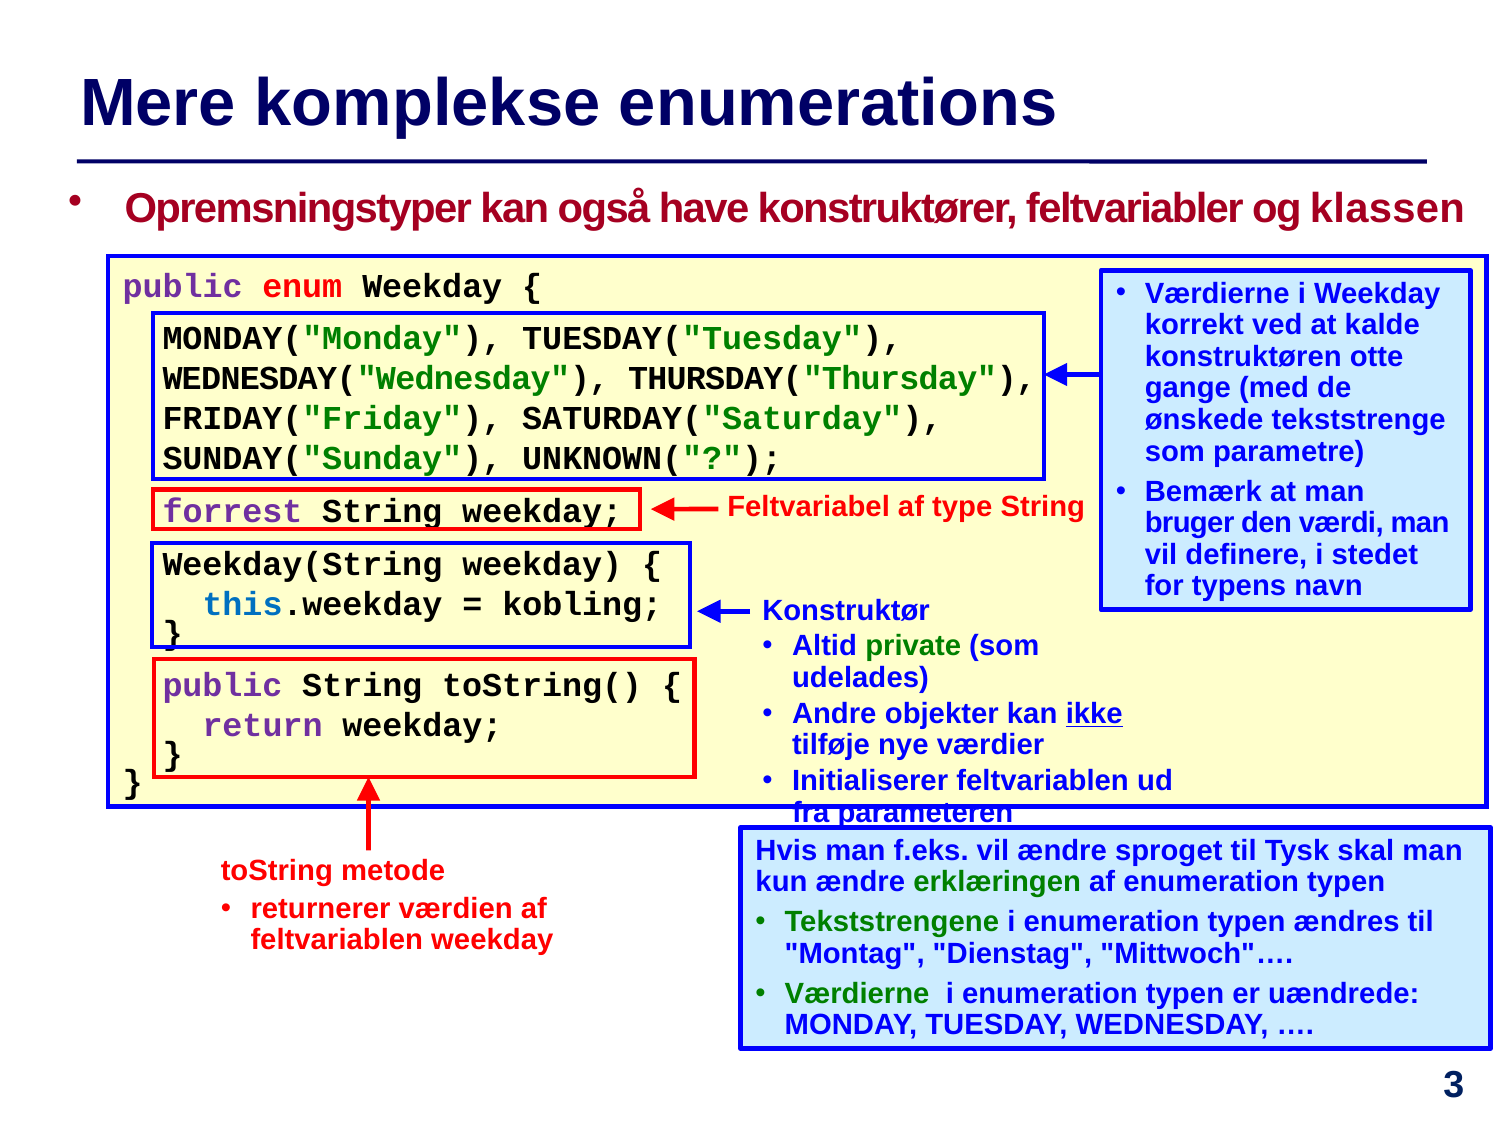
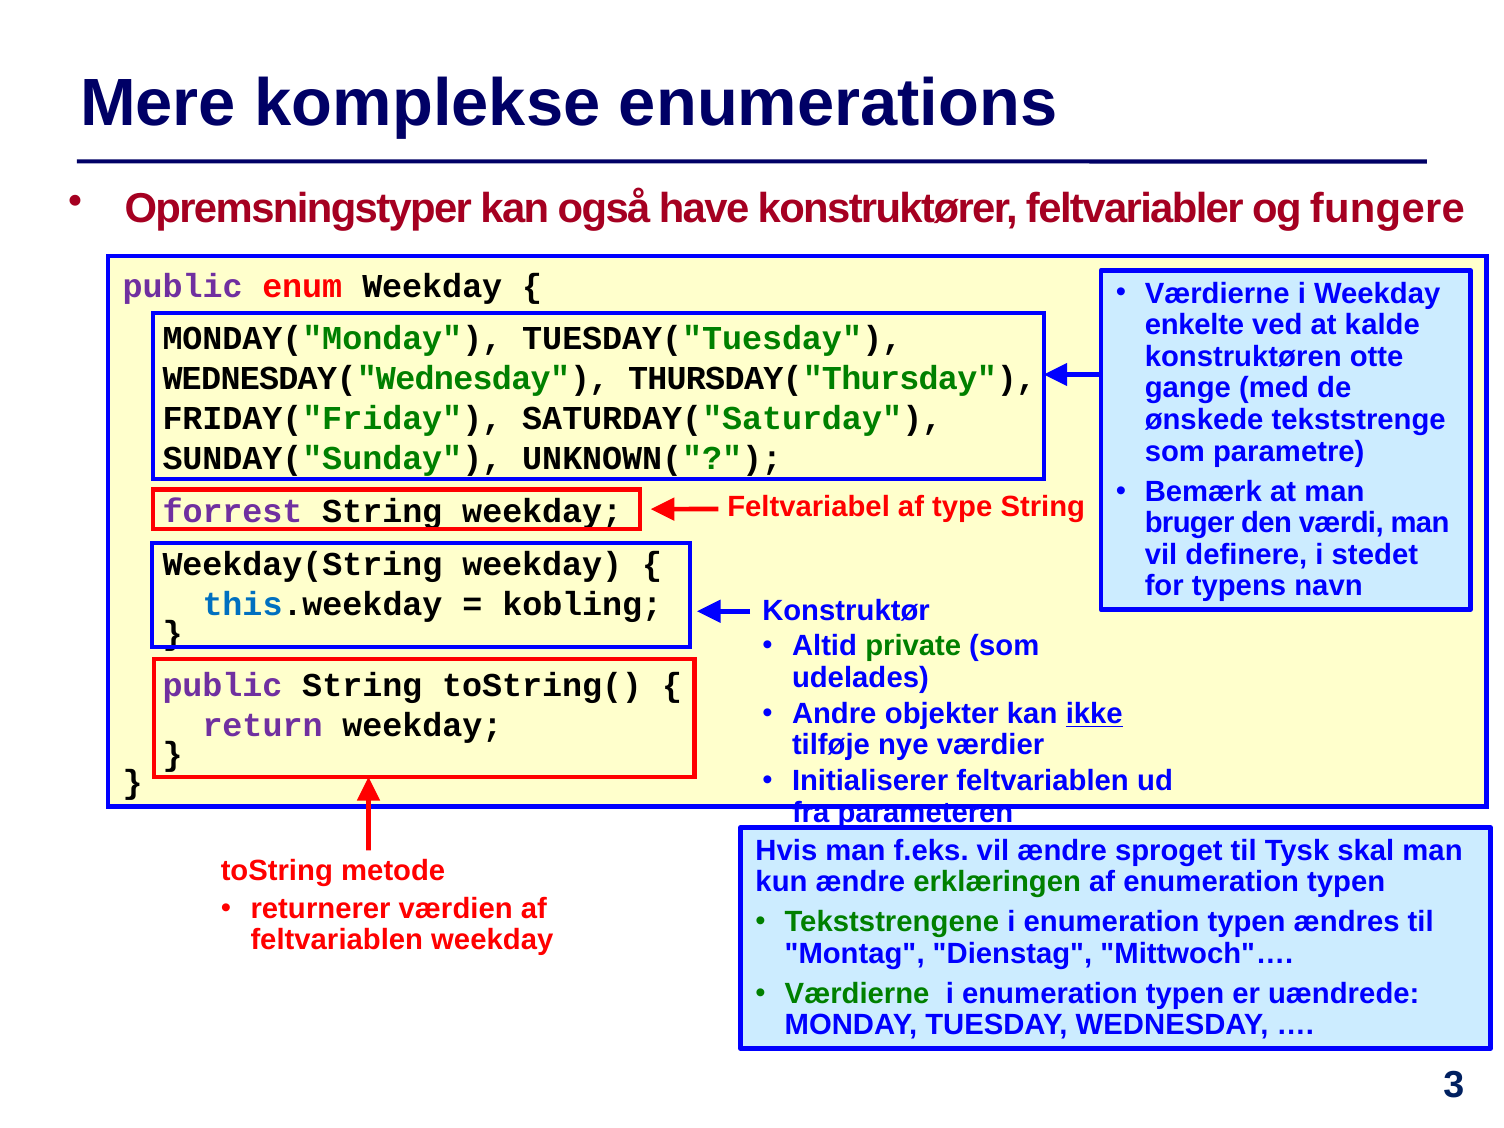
klassen: klassen -> fungere
korrekt: korrekt -> enkelte
